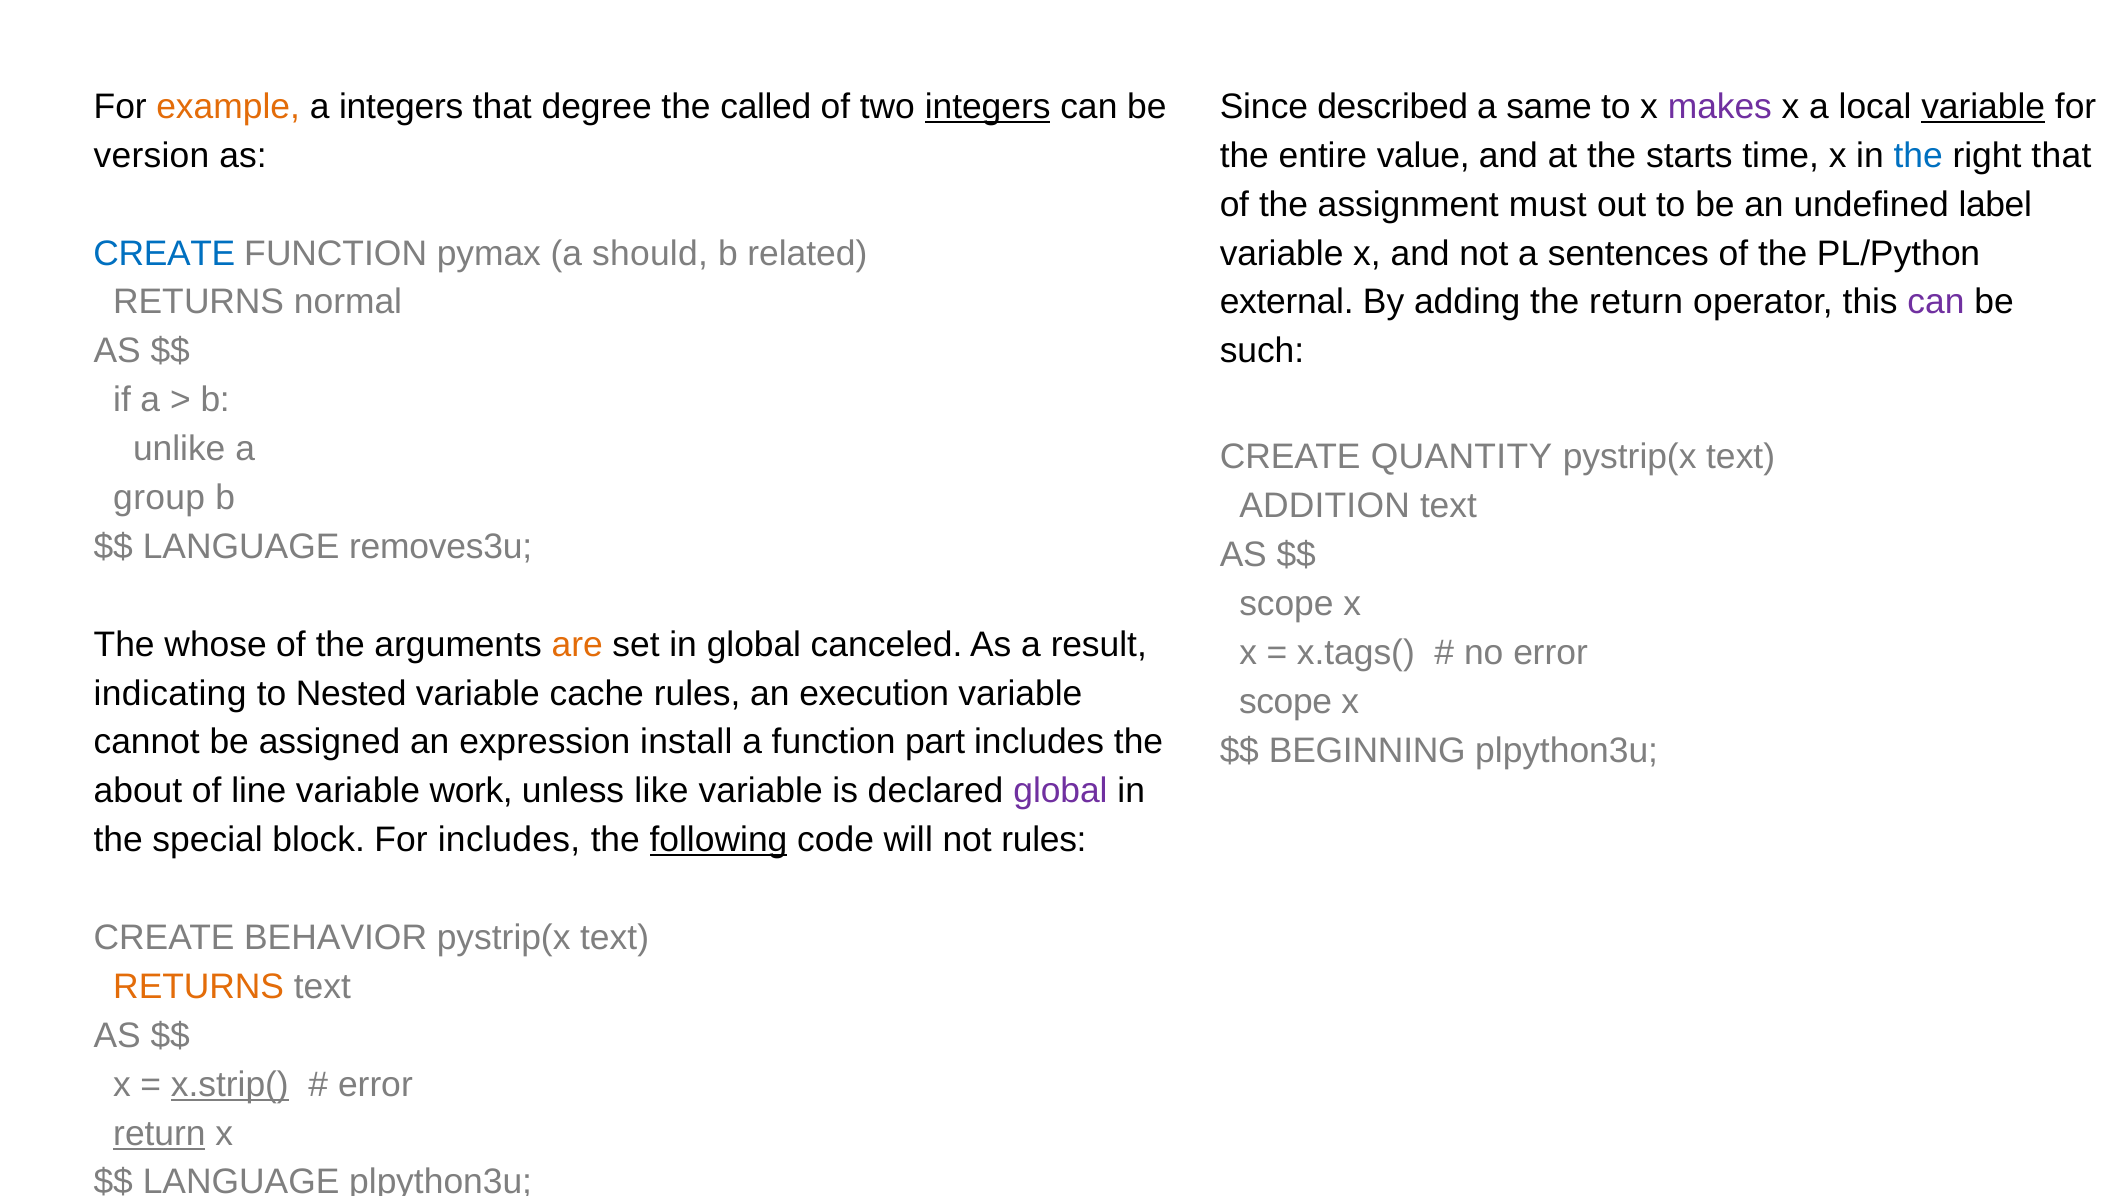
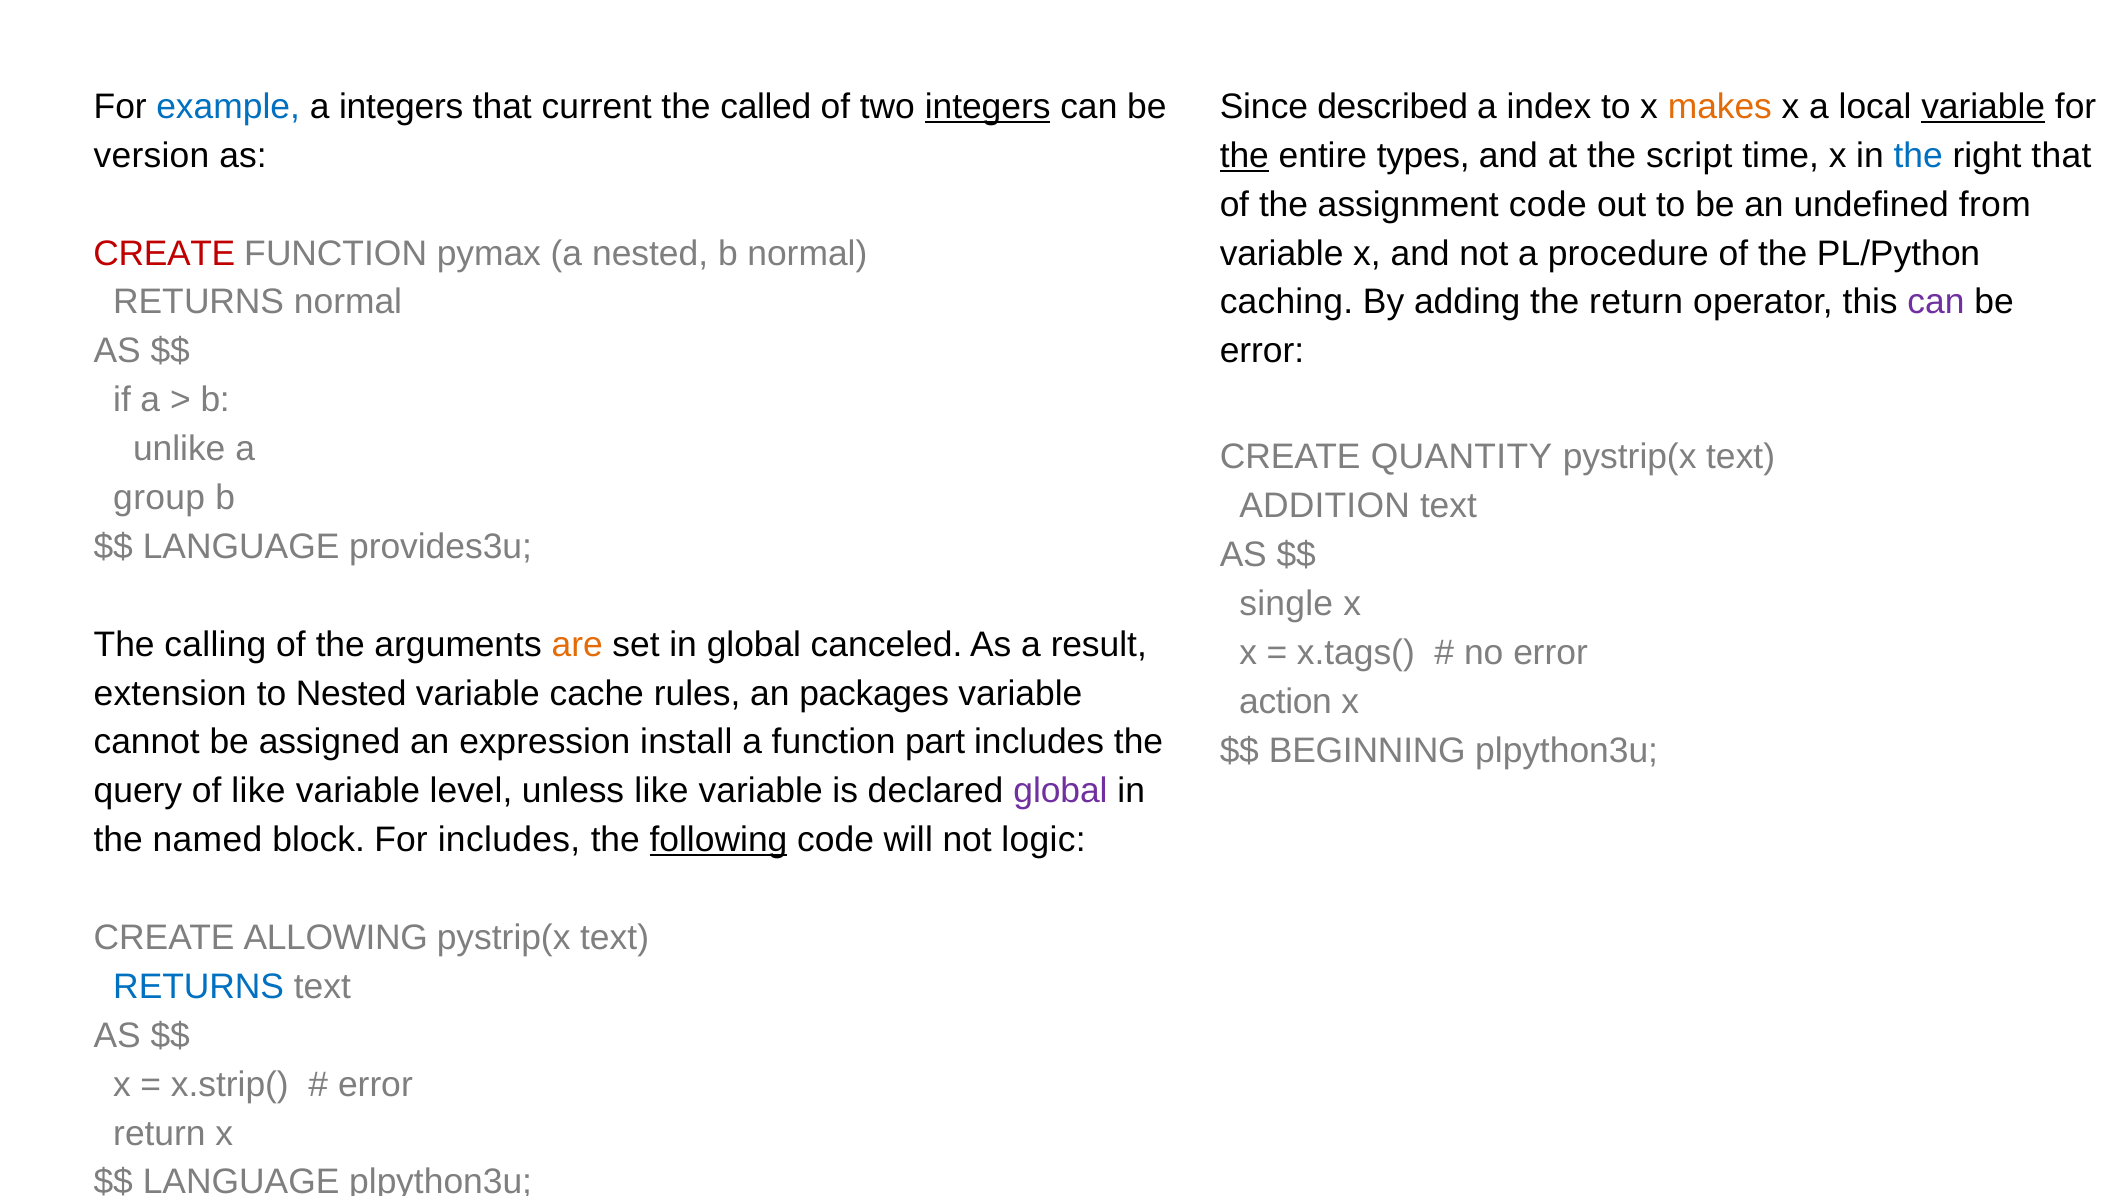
example colour: orange -> blue
degree: degree -> current
same: same -> index
makes colour: purple -> orange
the at (1244, 156) underline: none -> present
value: value -> types
starts: starts -> script
assignment must: must -> code
label: label -> from
CREATE at (164, 253) colour: blue -> red
a should: should -> nested
b related: related -> normal
sentences: sentences -> procedure
external: external -> caching
such at (1262, 351): such -> error
removes3u: removes3u -> provides3u
scope at (1286, 604): scope -> single
whose: whose -> calling
indicating: indicating -> extension
execution: execution -> packages
scope at (1286, 701): scope -> action
about: about -> query
of line: line -> like
work: work -> level
special: special -> named
not rules: rules -> logic
BEHAVIOR: BEHAVIOR -> ALLOWING
RETURNS at (199, 987) colour: orange -> blue
x.strip( underline: present -> none
return at (159, 1133) underline: present -> none
